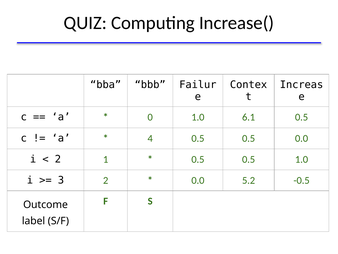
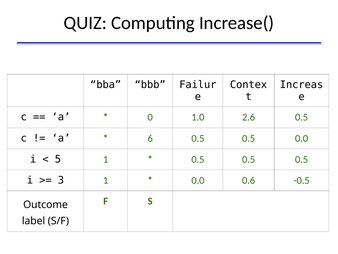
6.1: 6.1 -> 2.6
4: 4 -> 6
2 at (58, 159): 2 -> 5
0.5 0.5 1.0: 1.0 -> 0.5
3 2: 2 -> 1
5.2: 5.2 -> 0.6
